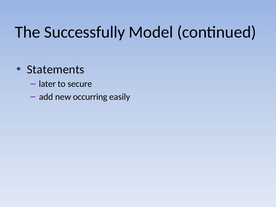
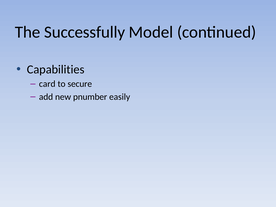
Statements: Statements -> Capabilities
later: later -> card
occurring: occurring -> pnumber
